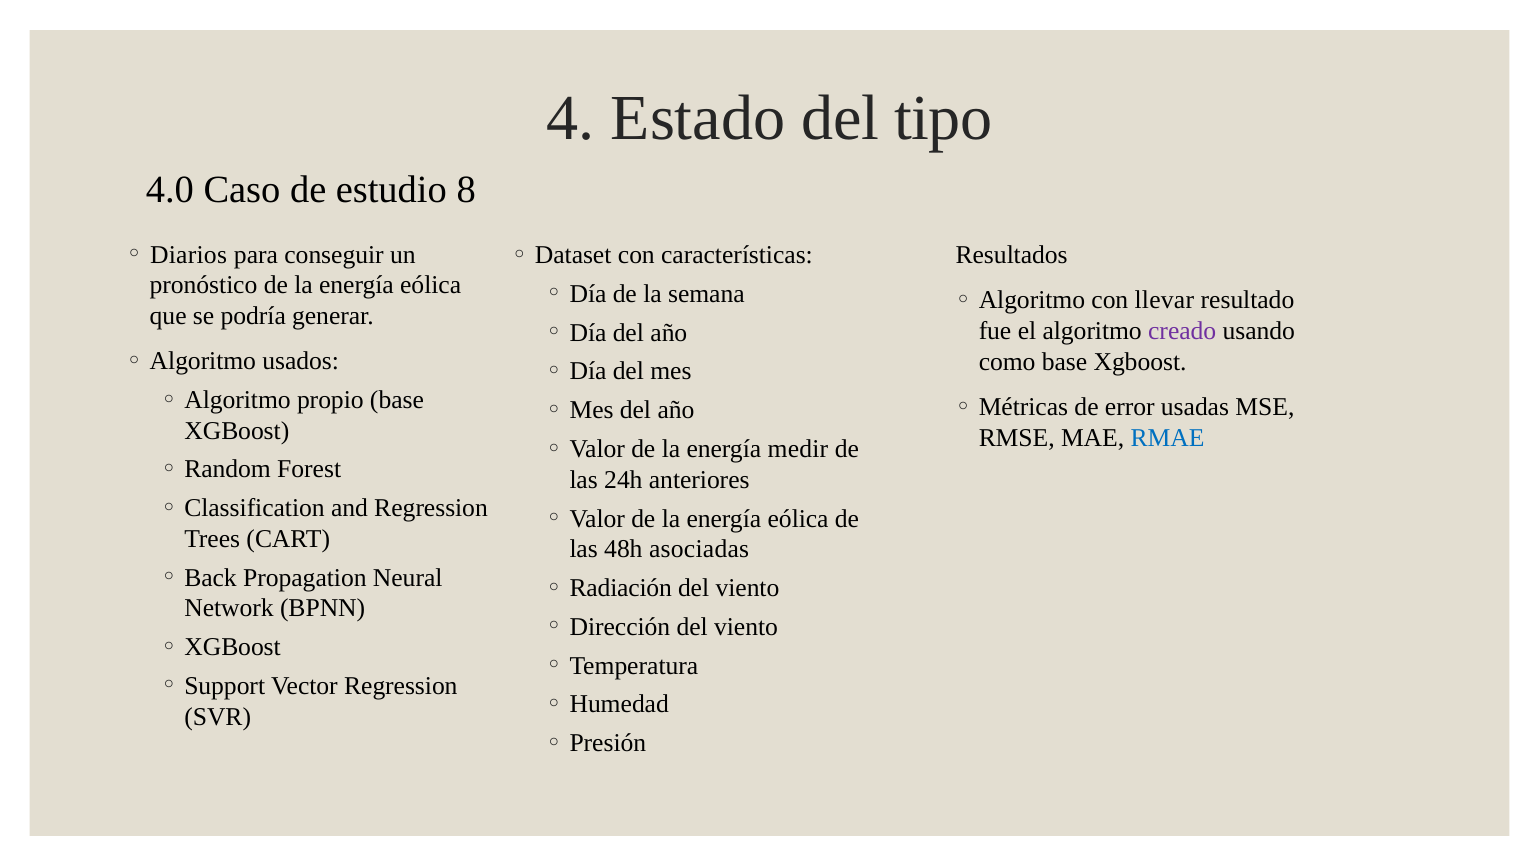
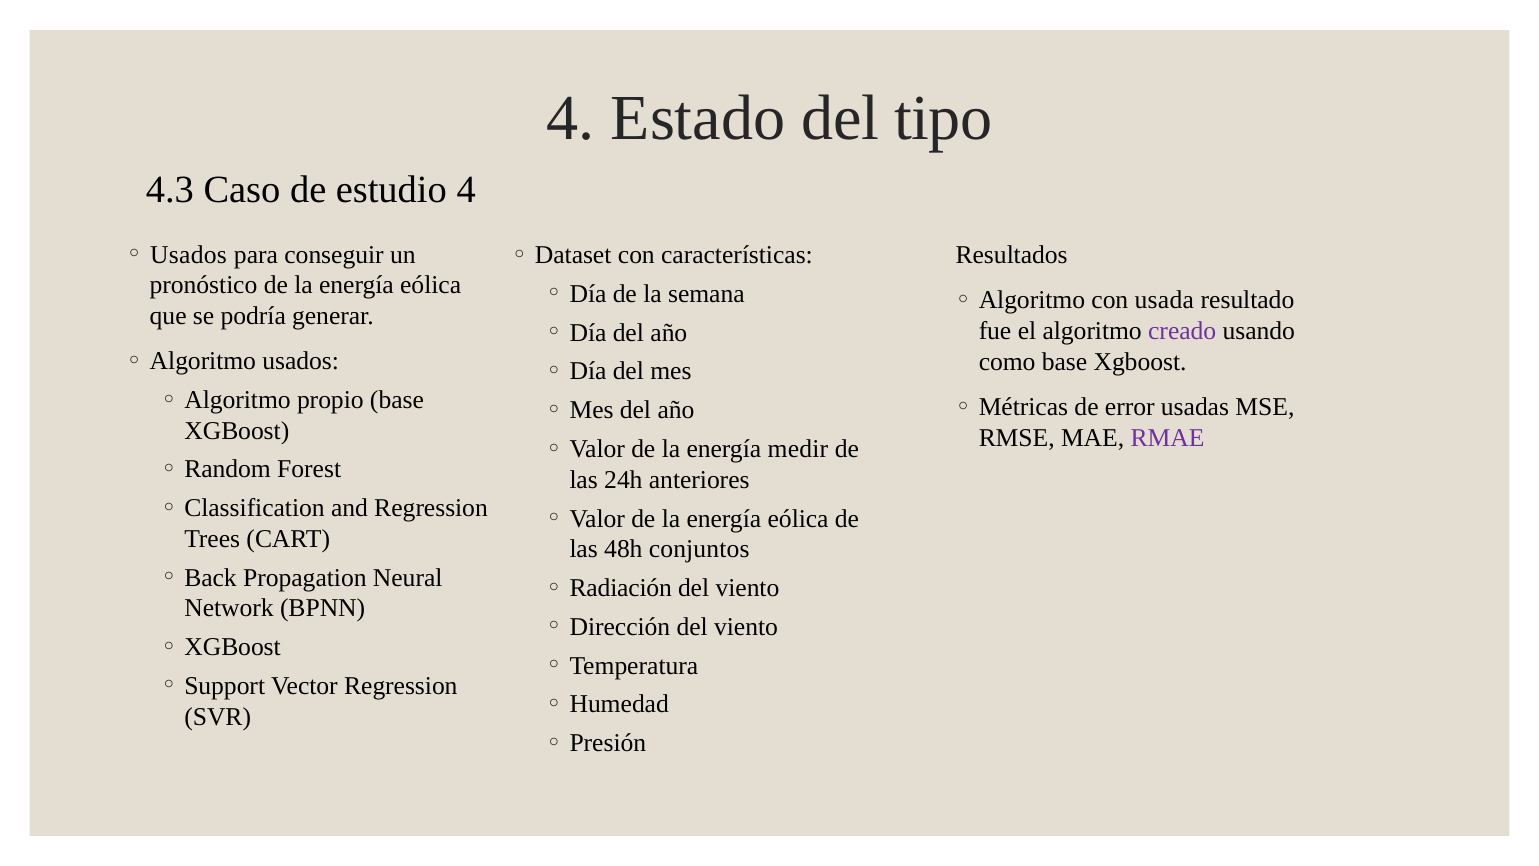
4.0: 4.0 -> 4.3
estudio 8: 8 -> 4
Diarios at (189, 255): Diarios -> Usados
llevar: llevar -> usada
RMAE colour: blue -> purple
asociadas: asociadas -> conjuntos
